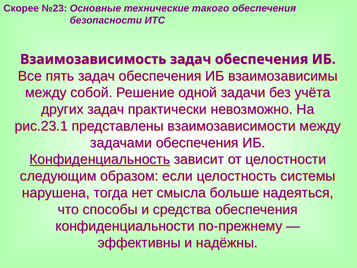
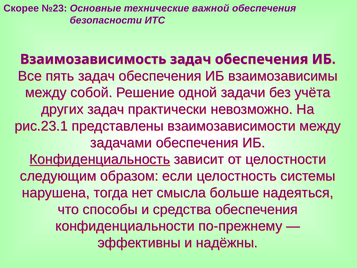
такого: такого -> важной
